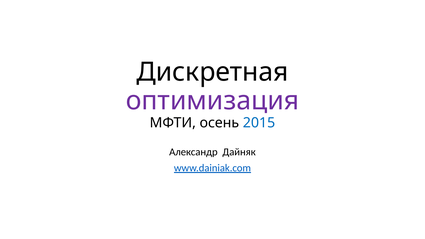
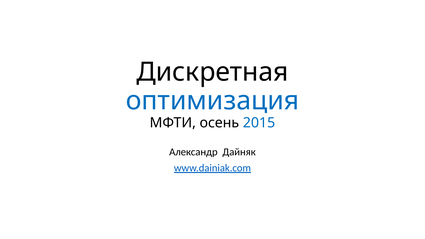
оптимизация colour: purple -> blue
